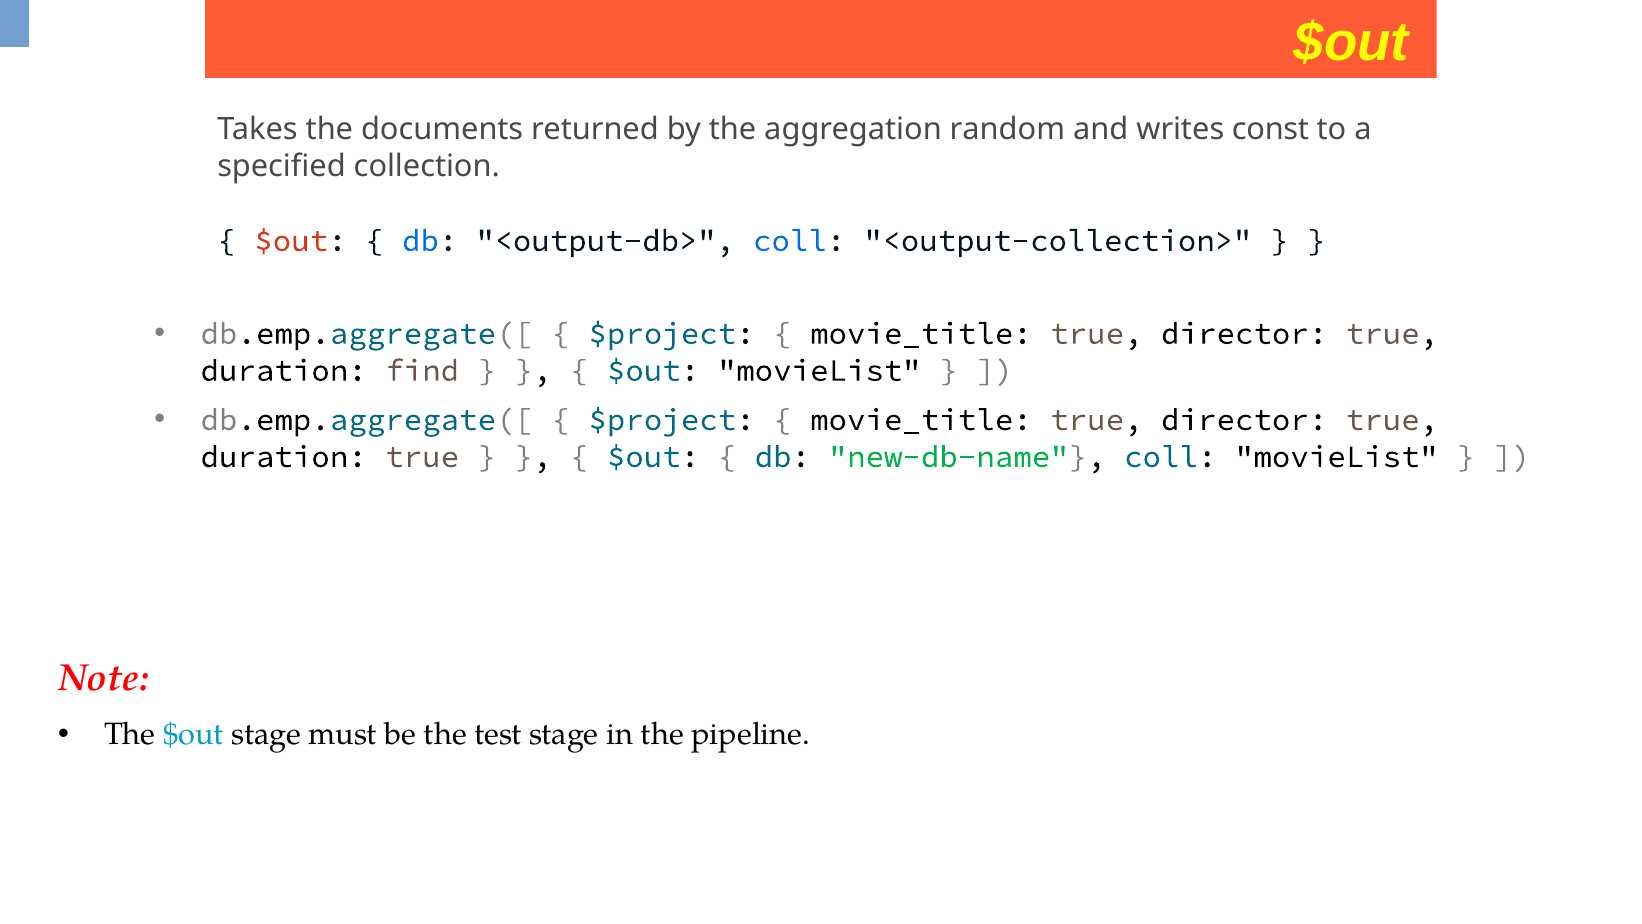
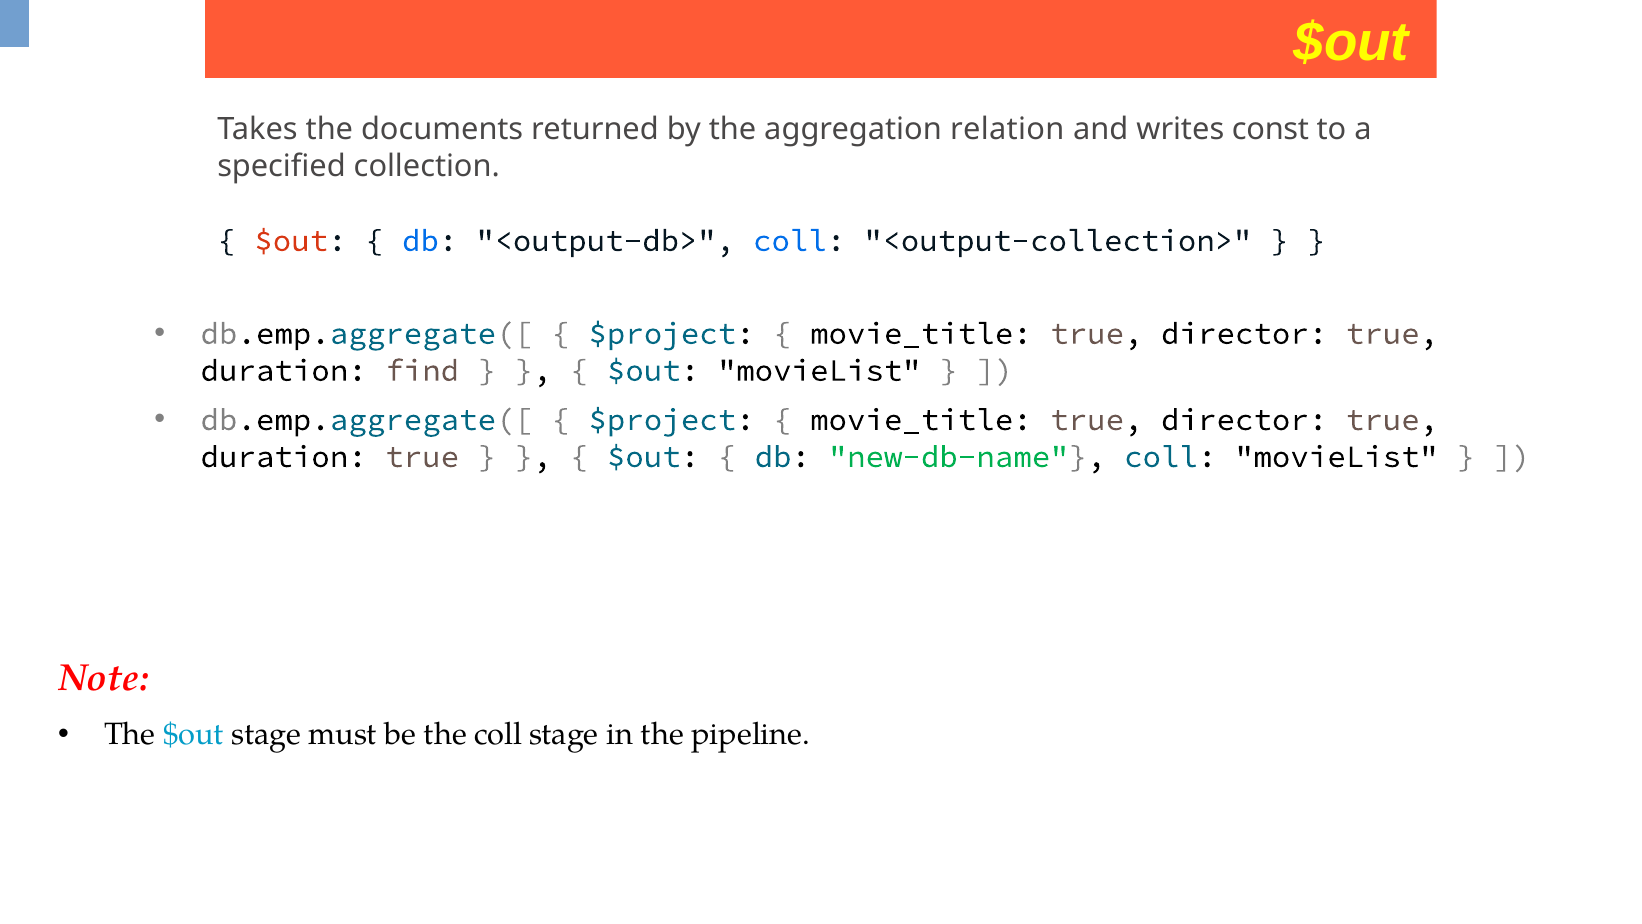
random: random -> relation
the test: test -> coll
